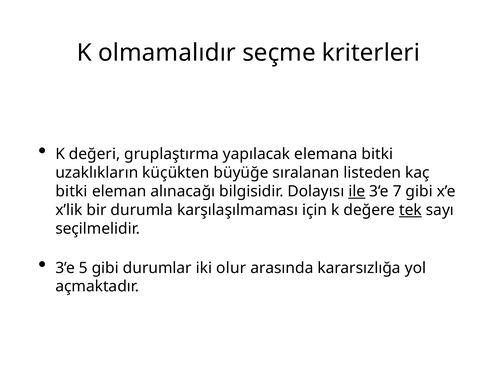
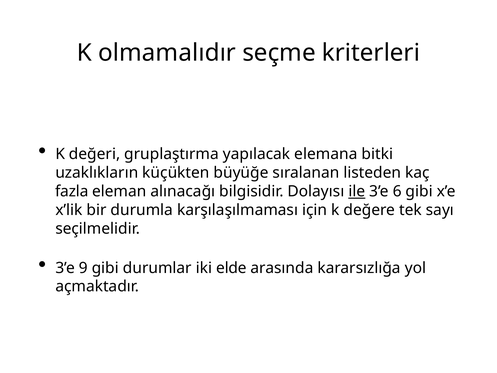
bitki at (72, 191): bitki -> fazla
7: 7 -> 6
tek underline: present -> none
5: 5 -> 9
olur: olur -> elde
